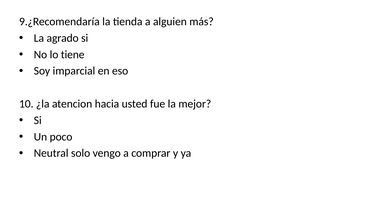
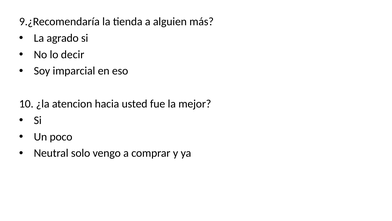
tiene: tiene -> decir
